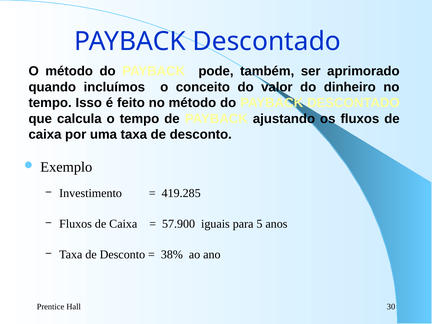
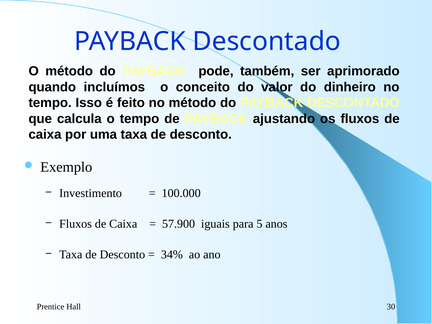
419.285: 419.285 -> 100.000
38%: 38% -> 34%
